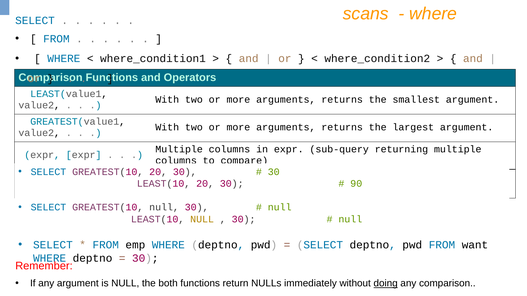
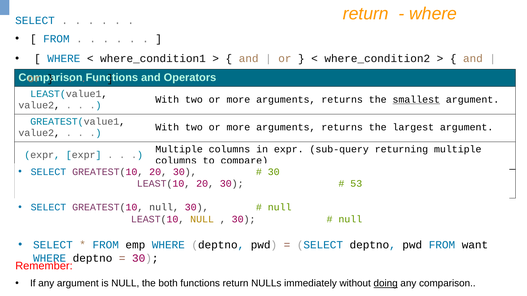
scans at (366, 14): scans -> return
smallest underline: none -> present
90: 90 -> 53
